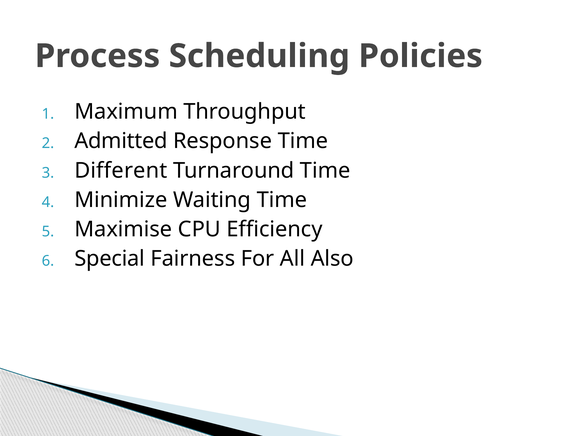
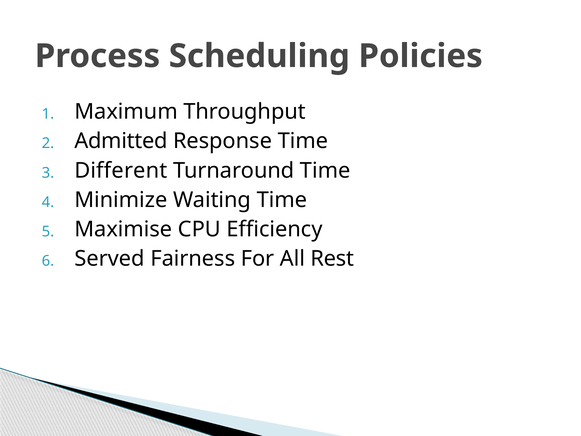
Special: Special -> Served
Also: Also -> Rest
